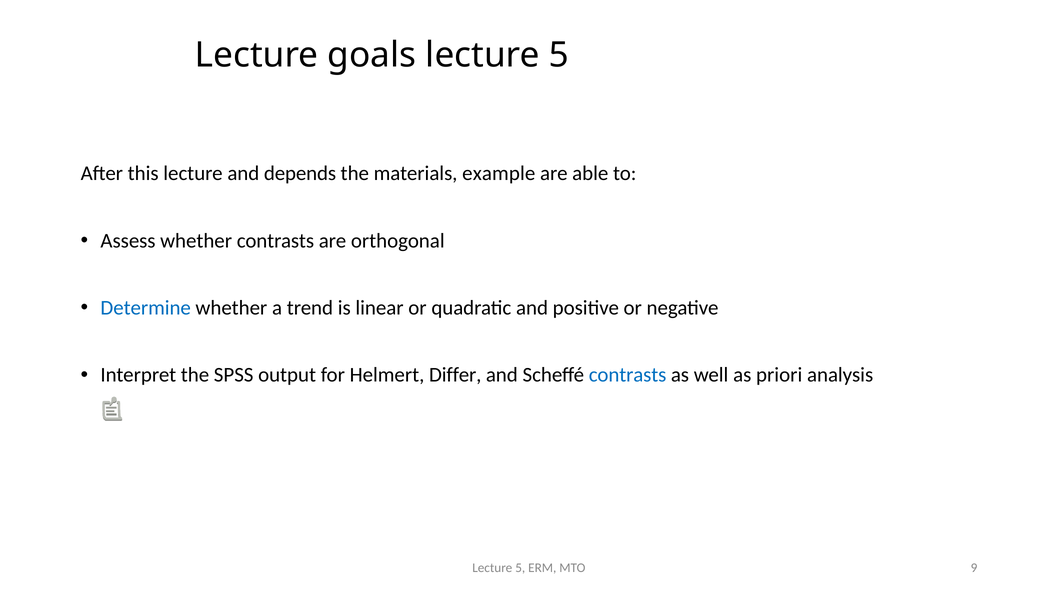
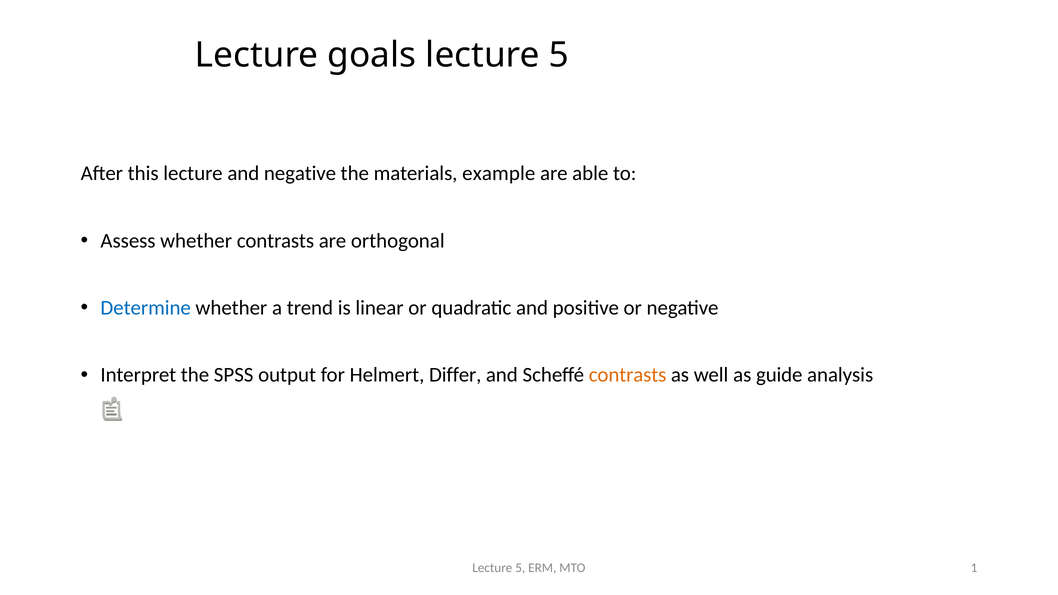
and depends: depends -> negative
contrasts at (628, 375) colour: blue -> orange
priori: priori -> guide
9: 9 -> 1
